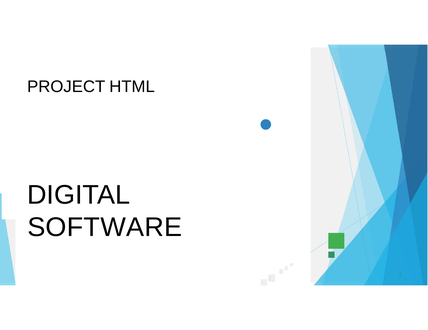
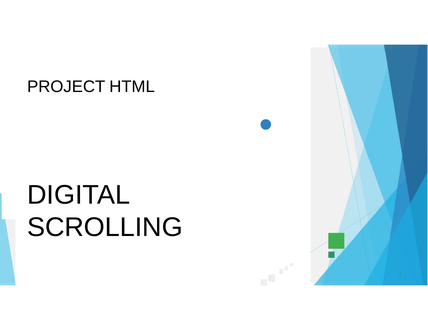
SOFTWARE: SOFTWARE -> SCROLLING
